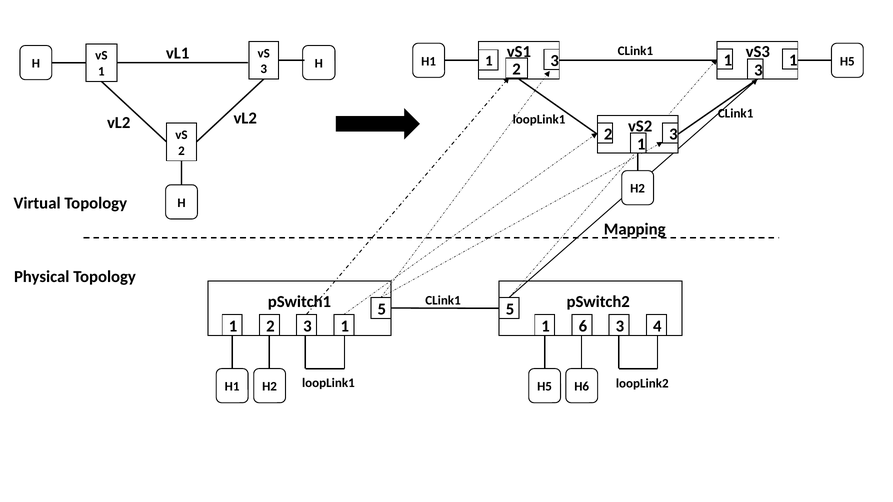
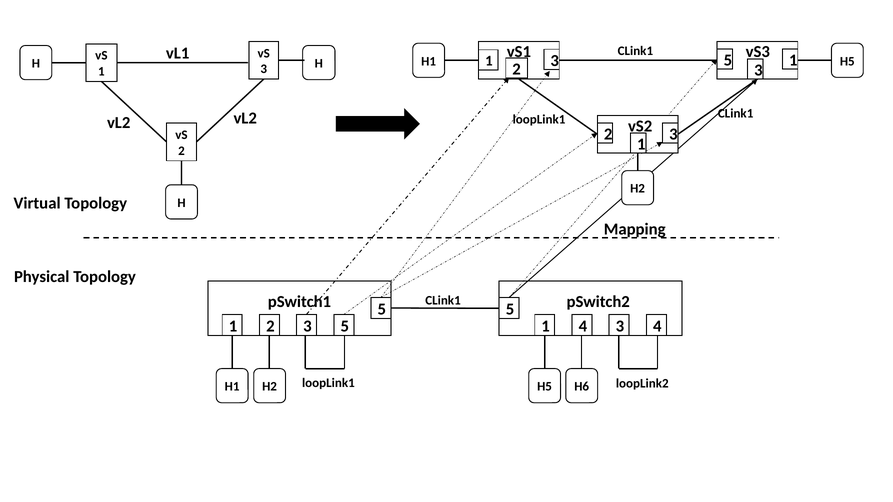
1 at (728, 60): 1 -> 5
1 at (345, 326): 1 -> 5
1 6: 6 -> 4
